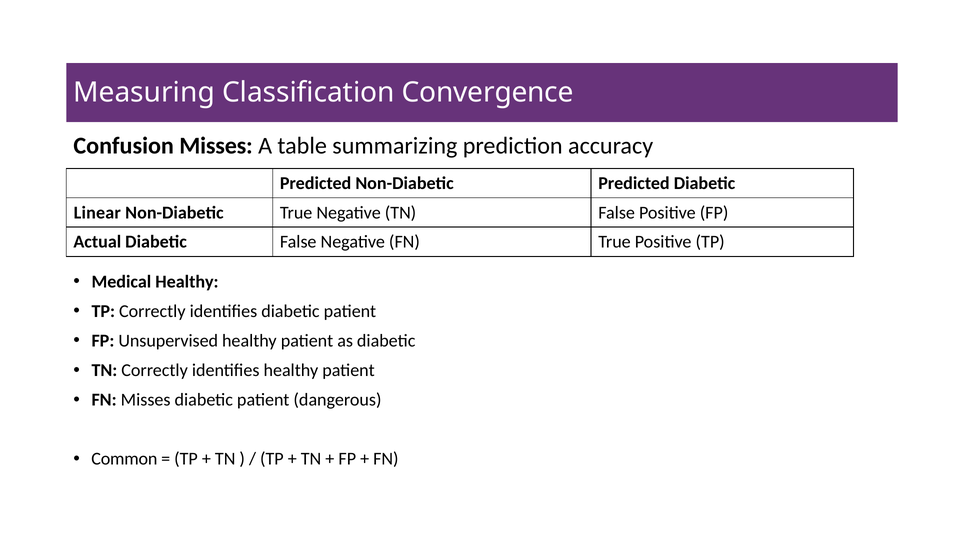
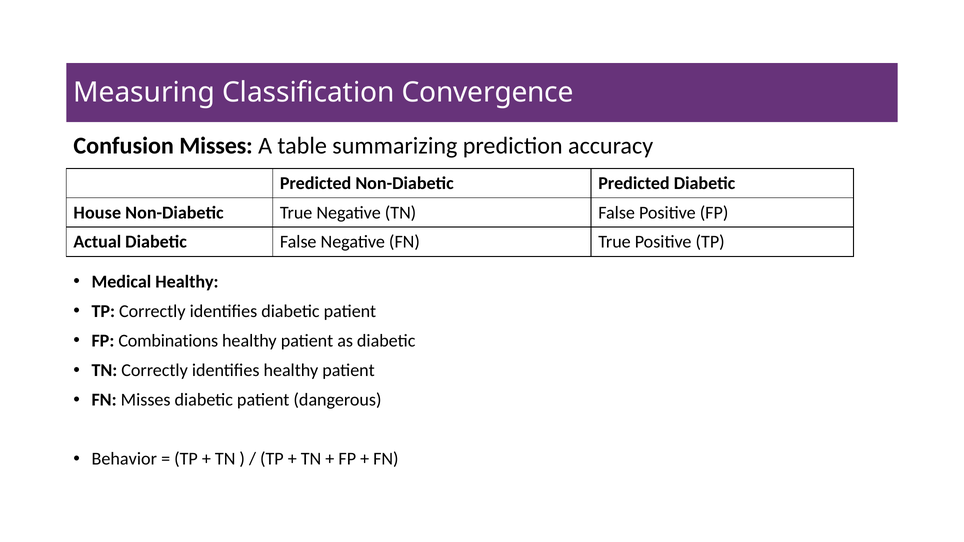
Linear: Linear -> House
Unsupervised: Unsupervised -> Combinations
Common: Common -> Behavior
